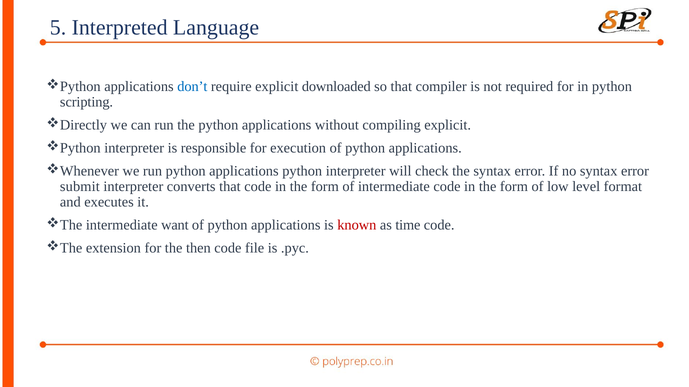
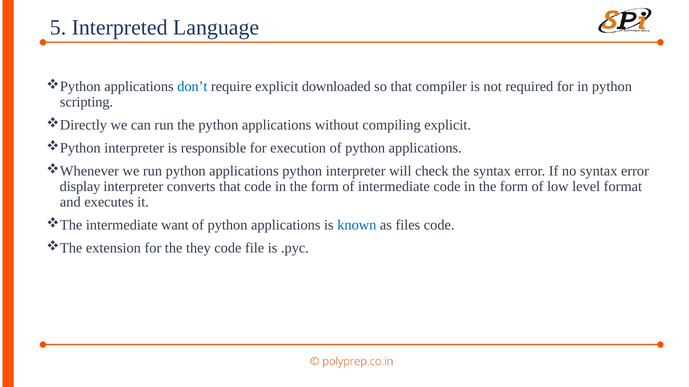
submit: submit -> display
known colour: red -> blue
time: time -> files
then: then -> they
